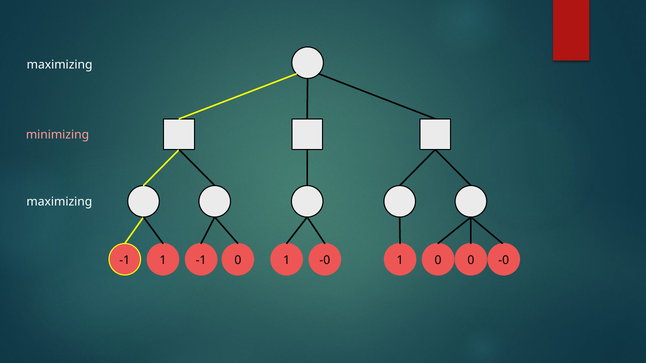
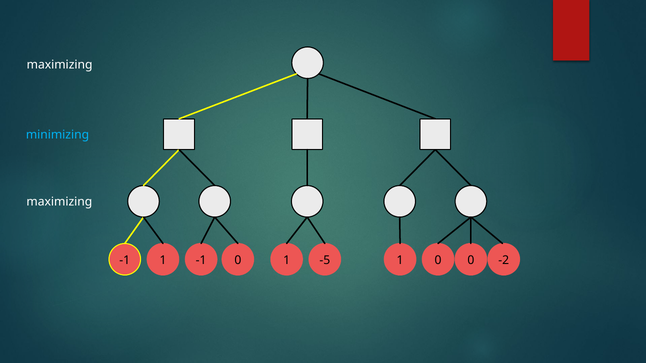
minimizing colour: pink -> light blue
0 1 -0: -0 -> -5
-0 at (504, 260): -0 -> -2
